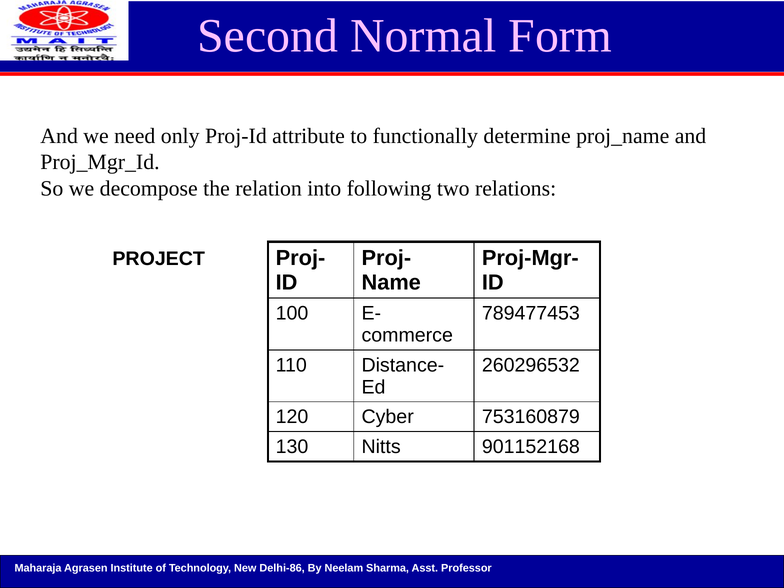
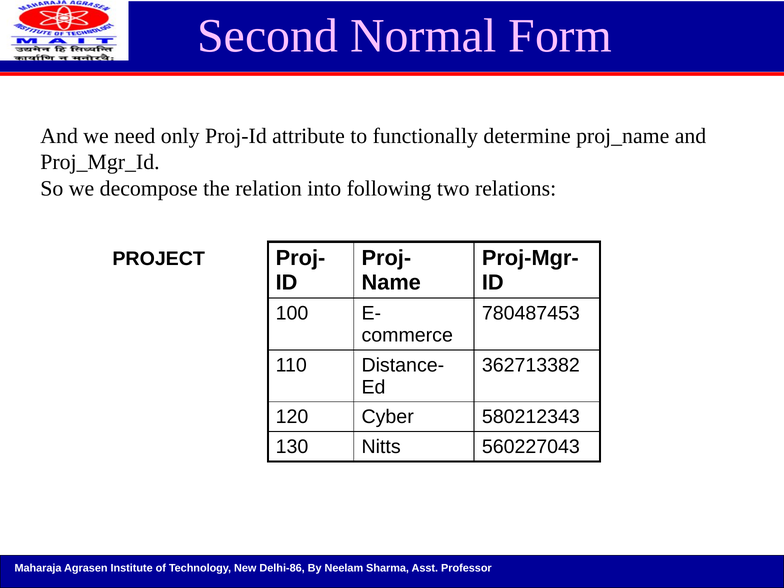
789477453: 789477453 -> 780487453
260296532: 260296532 -> 362713382
753160879: 753160879 -> 580212343
901152168: 901152168 -> 560227043
